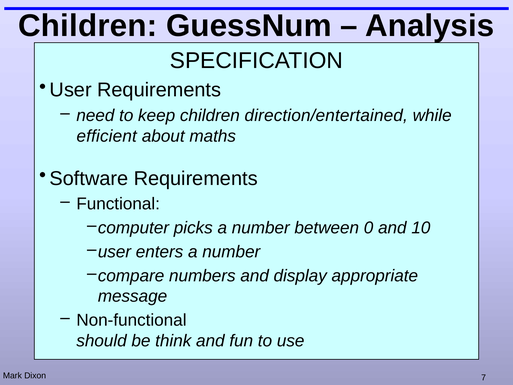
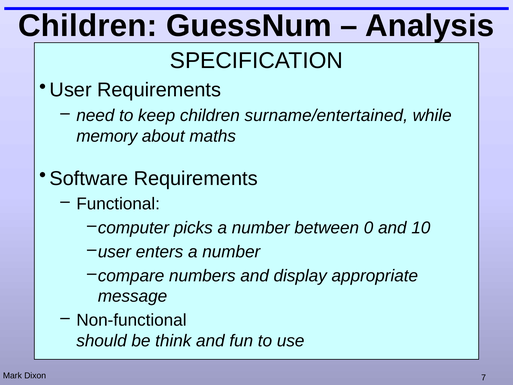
direction/entertained: direction/entertained -> surname/entertained
efficient: efficient -> memory
